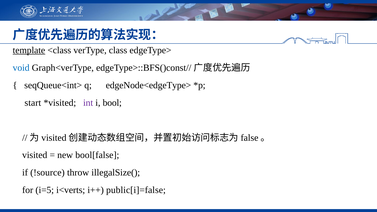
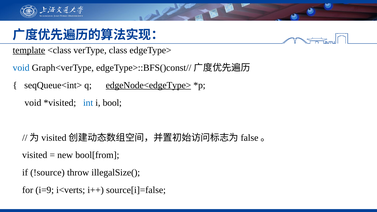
edgeNode<edgeType> underline: none -> present
start at (33, 103): start -> void
int colour: purple -> blue
bool[false: bool[false -> bool[from
i=5: i=5 -> i=9
public[i]=false: public[i]=false -> source[i]=false
